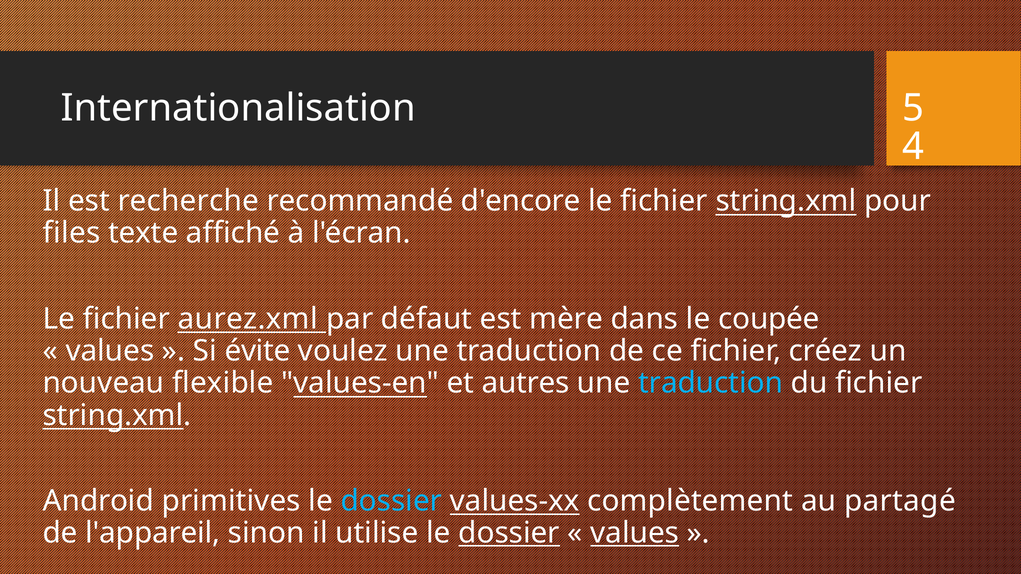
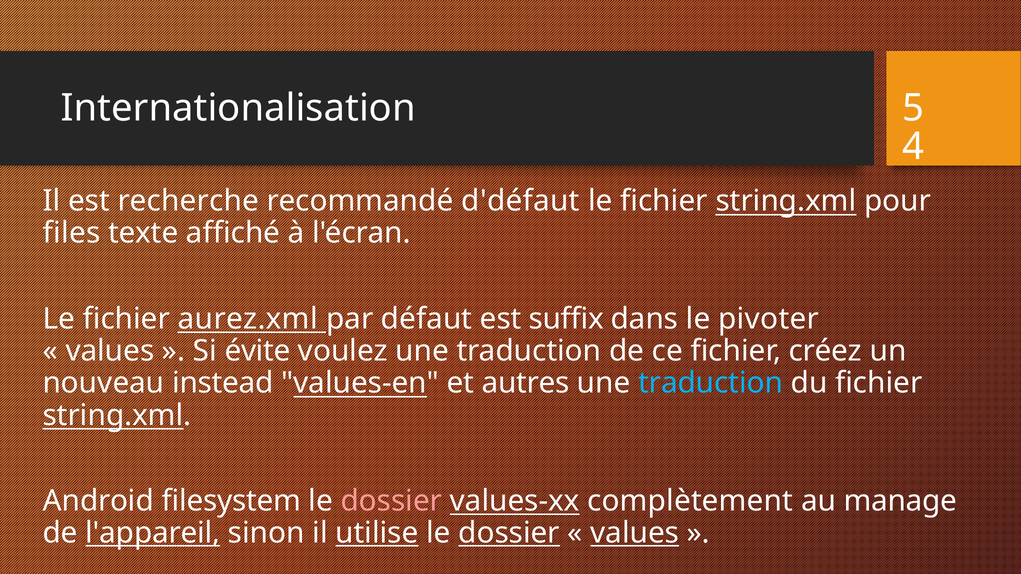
d'encore: d'encore -> d'défaut
mère: mère -> suffix
coupée: coupée -> pivoter
flexible: flexible -> instead
primitives: primitives -> filesystem
dossier at (391, 501) colour: light blue -> pink
partagé: partagé -> manage
l'appareil underline: none -> present
utilise underline: none -> present
